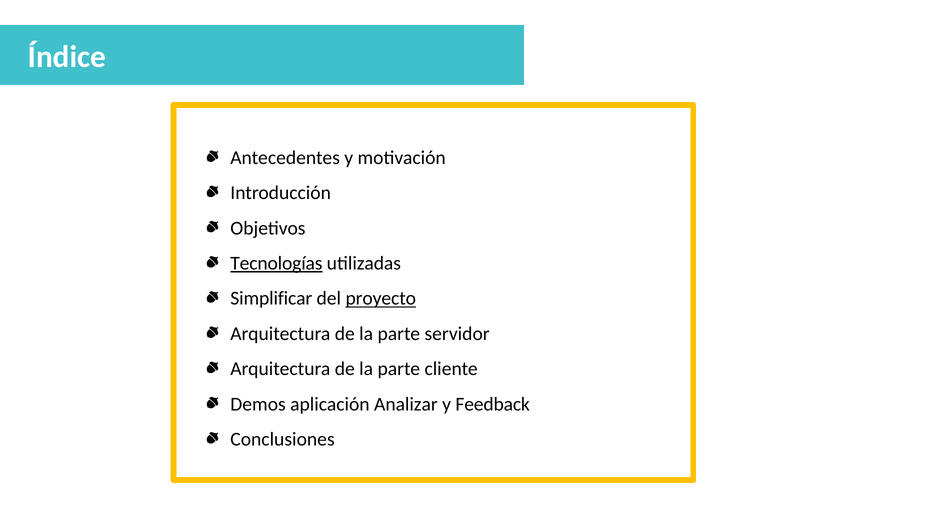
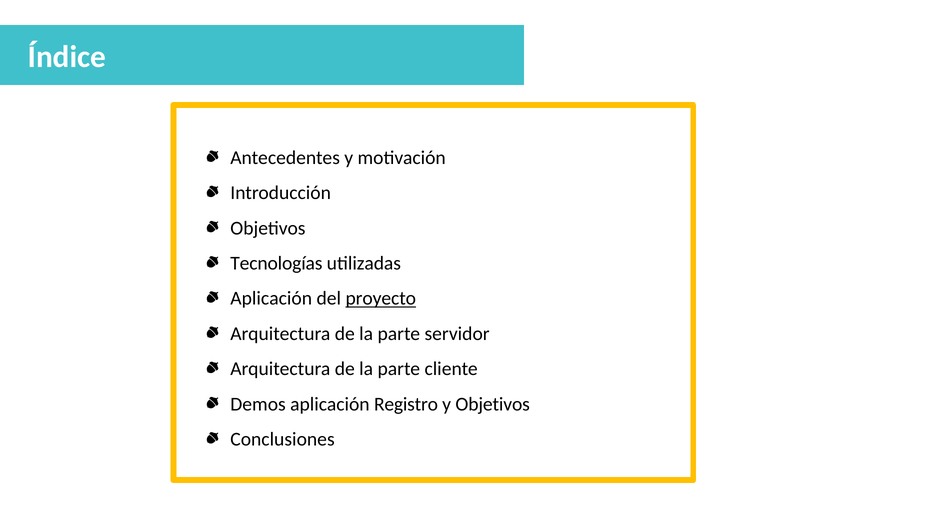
Tecnologías underline: present -> none
Simplificar at (271, 299): Simplificar -> Aplicación
Analizar: Analizar -> Registro
y Feedback: Feedback -> Objetivos
